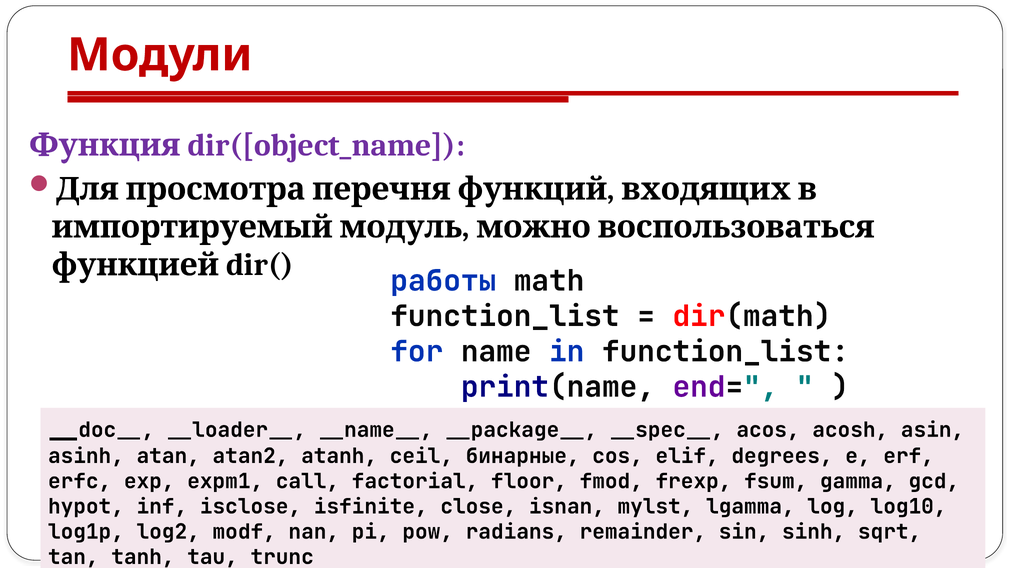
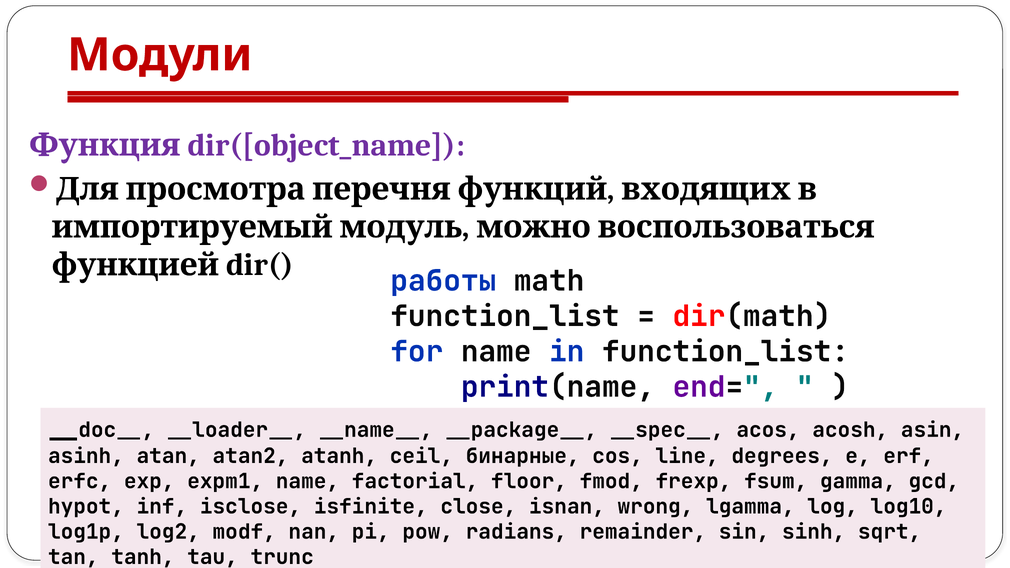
elif: elif -> line
expm1 call: call -> name
mylst: mylst -> wrong
